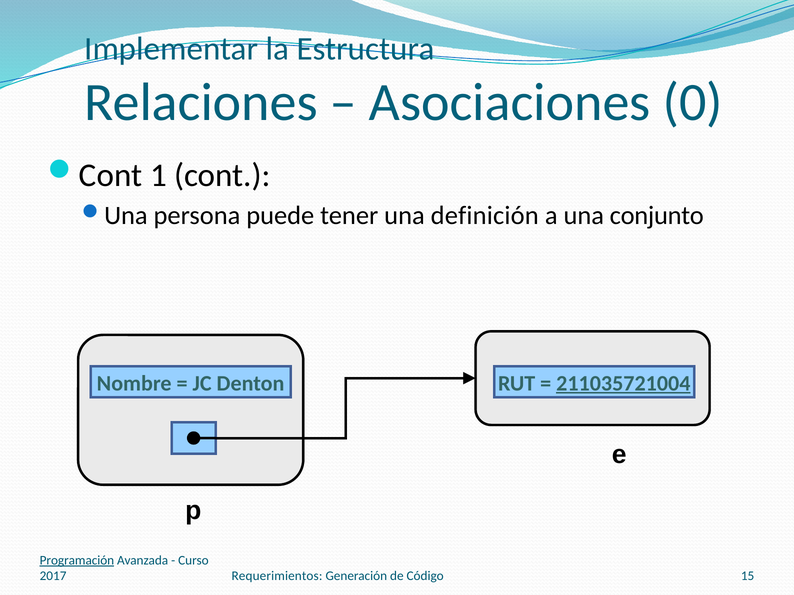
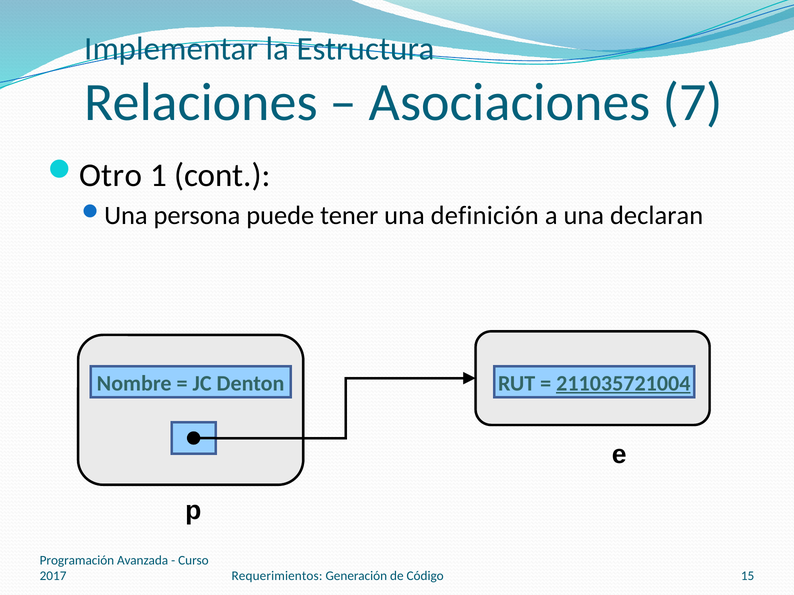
0: 0 -> 7
Cont at (111, 175): Cont -> Otro
conjunto: conjunto -> declaran
Programación underline: present -> none
